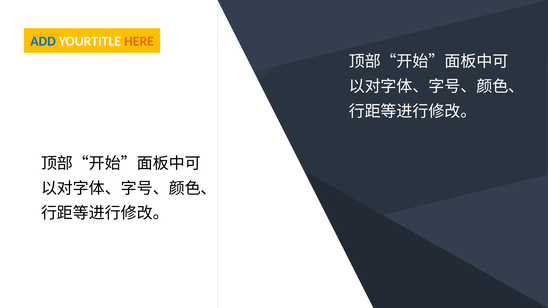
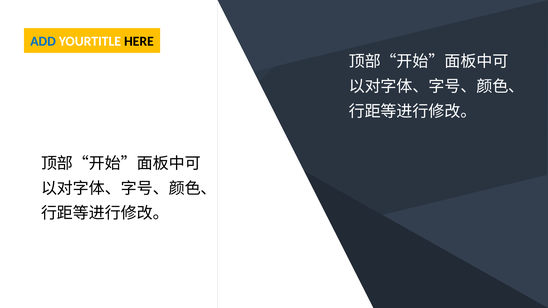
HERE colour: orange -> black
